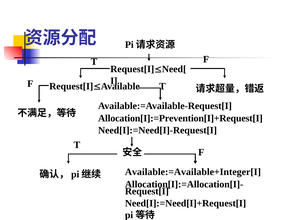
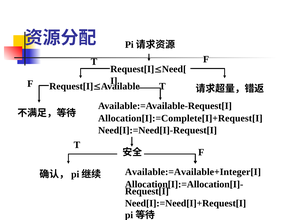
Allocation[I]:=Prevention[I]+Request[I: Allocation[I]:=Prevention[I]+Request[I -> Allocation[I]:=Complete[I]+Request[I
